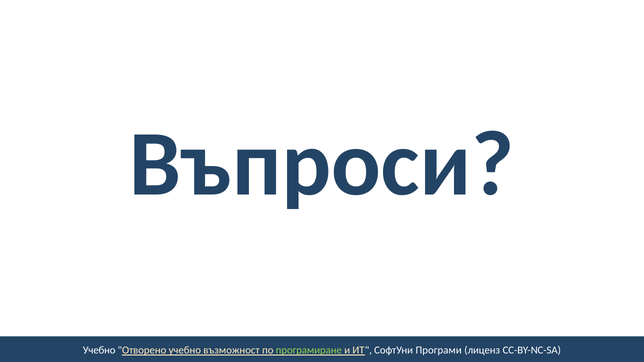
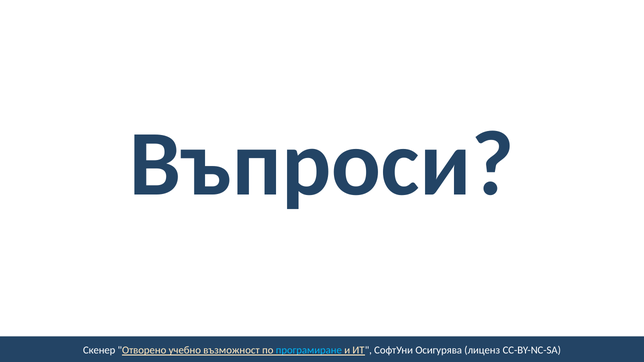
Учебно at (99, 351): Учебно -> Скенер
програмиране colour: light green -> light blue
Програми: Програми -> Осигурява
